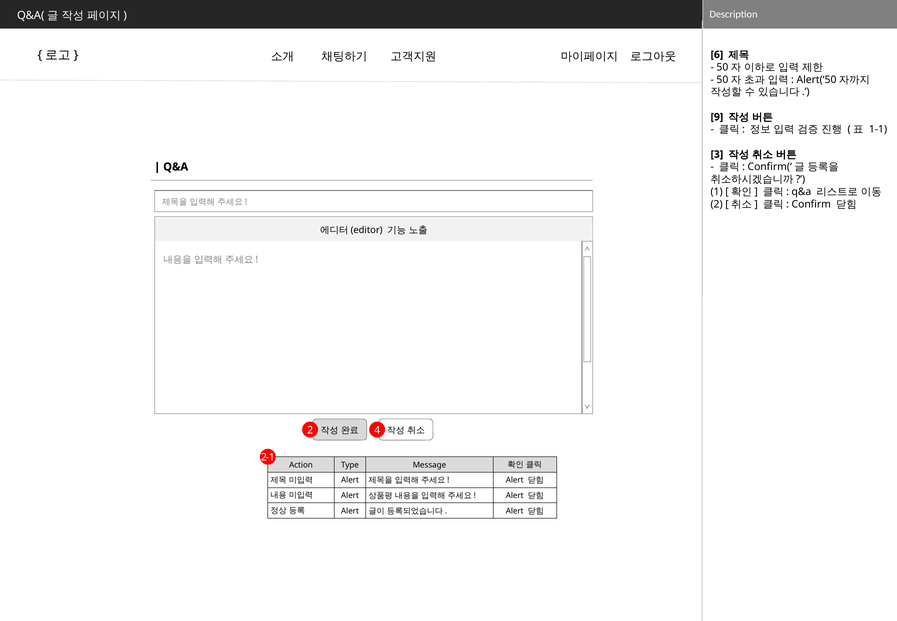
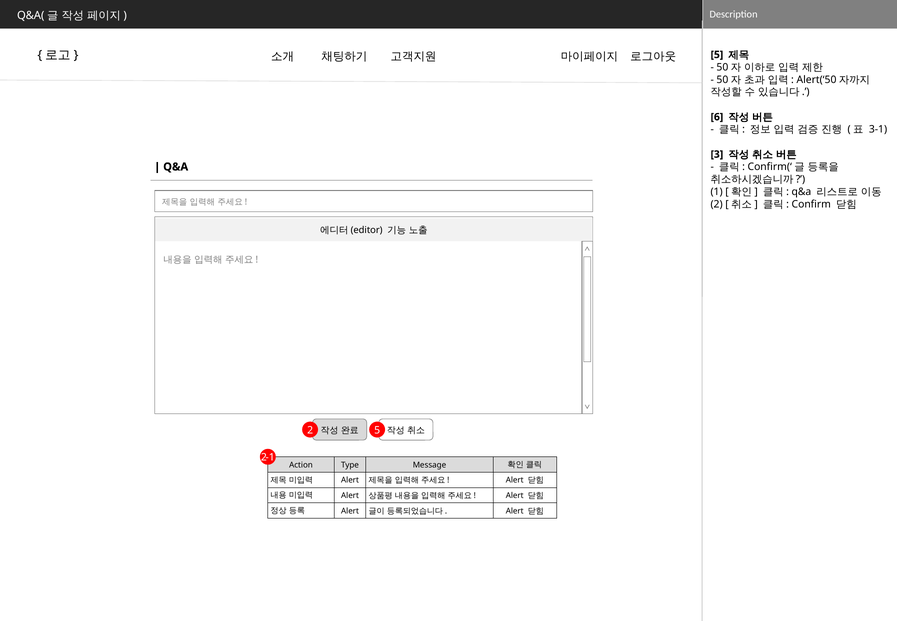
6 at (717, 55): 6 -> 5
9: 9 -> 6
1-1: 1-1 -> 3-1
2 4: 4 -> 5
